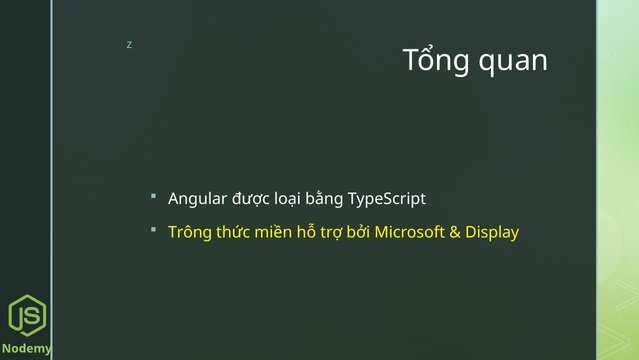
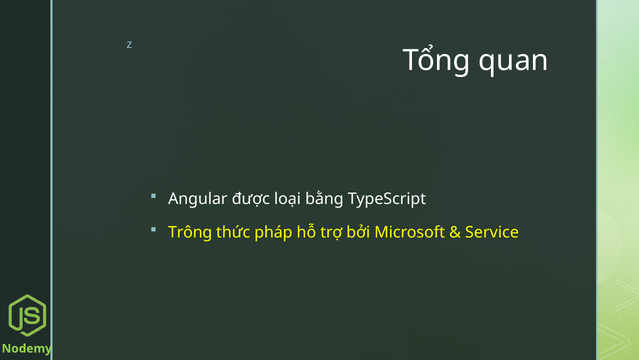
miền: miền -> pháp
Display: Display -> Service
